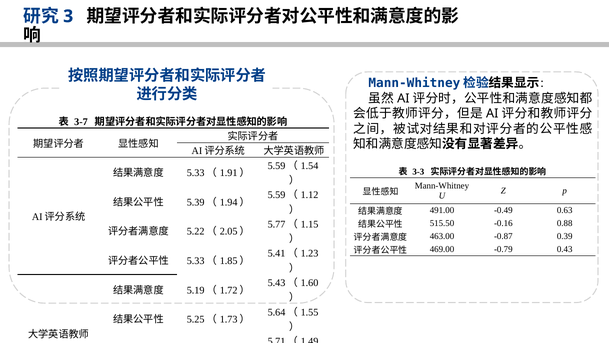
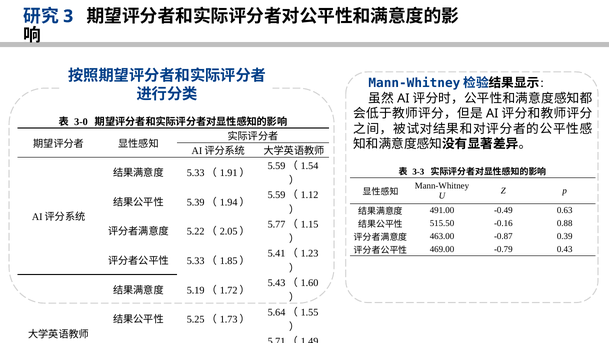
3-7: 3-7 -> 3-0
